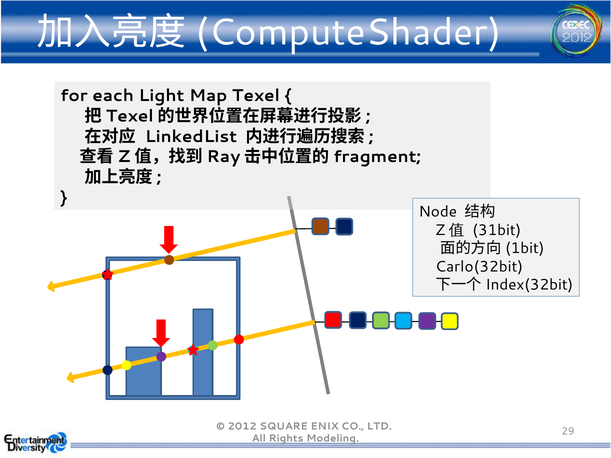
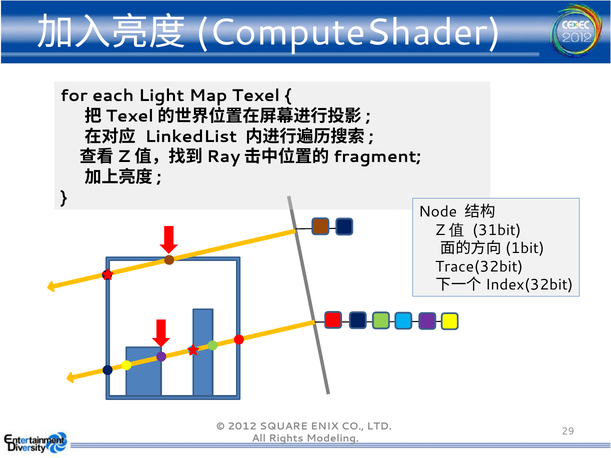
Carlo(32bit: Carlo(32bit -> Trace(32bit
